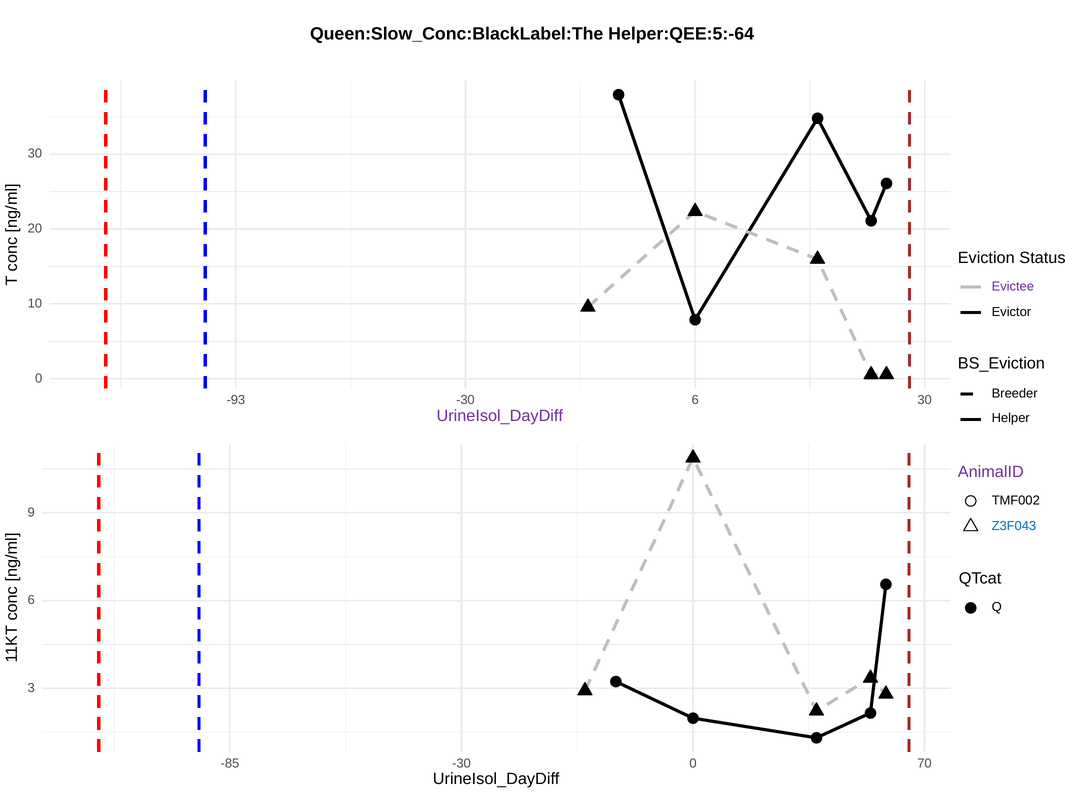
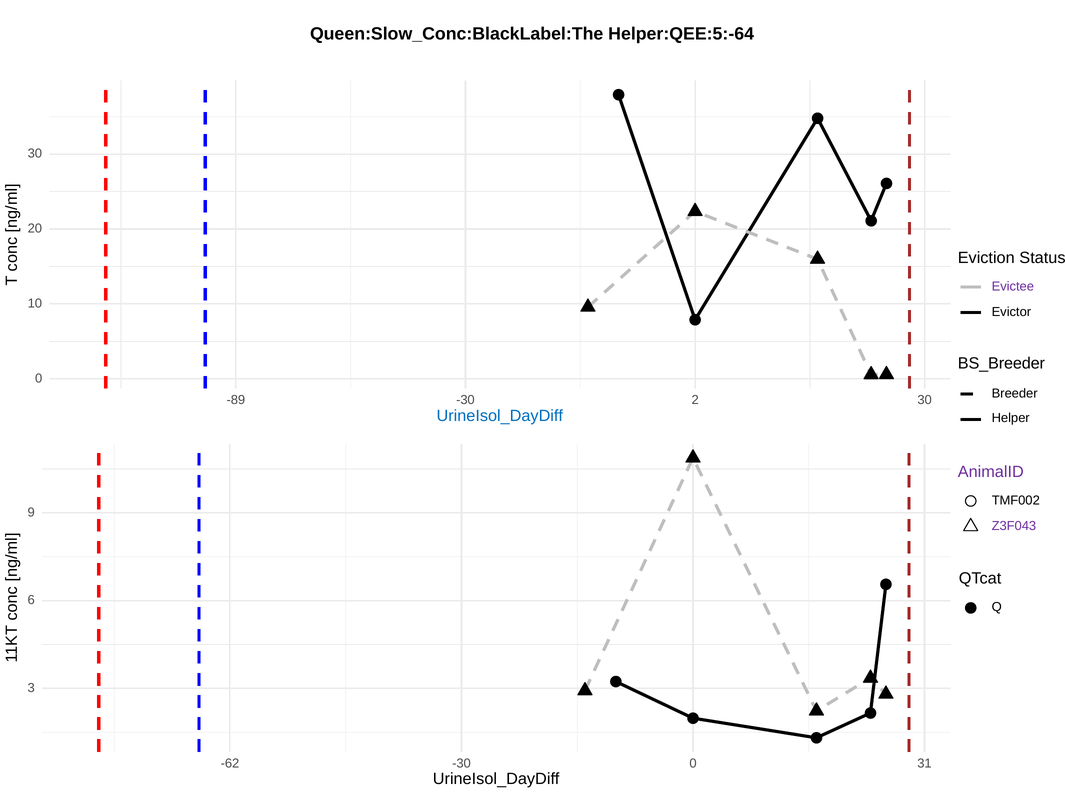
BS_Eviction: BS_Eviction -> BS_Breeder
-93: -93 -> -89
-30 6: 6 -> 2
UrineIsol_DayDiff at (500, 416) colour: purple -> blue
Z3F043 colour: blue -> purple
-85: -85 -> -62
70: 70 -> 31
